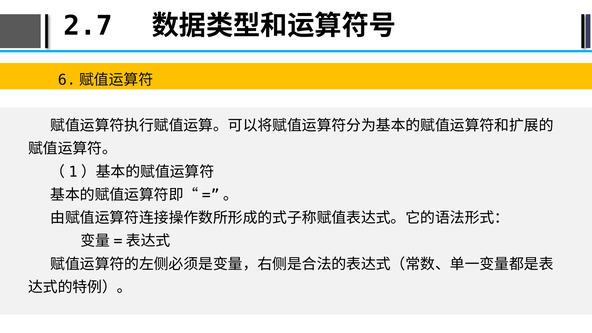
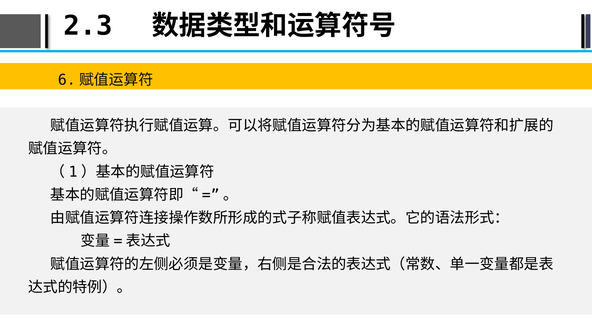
2.7: 2.7 -> 2.3
